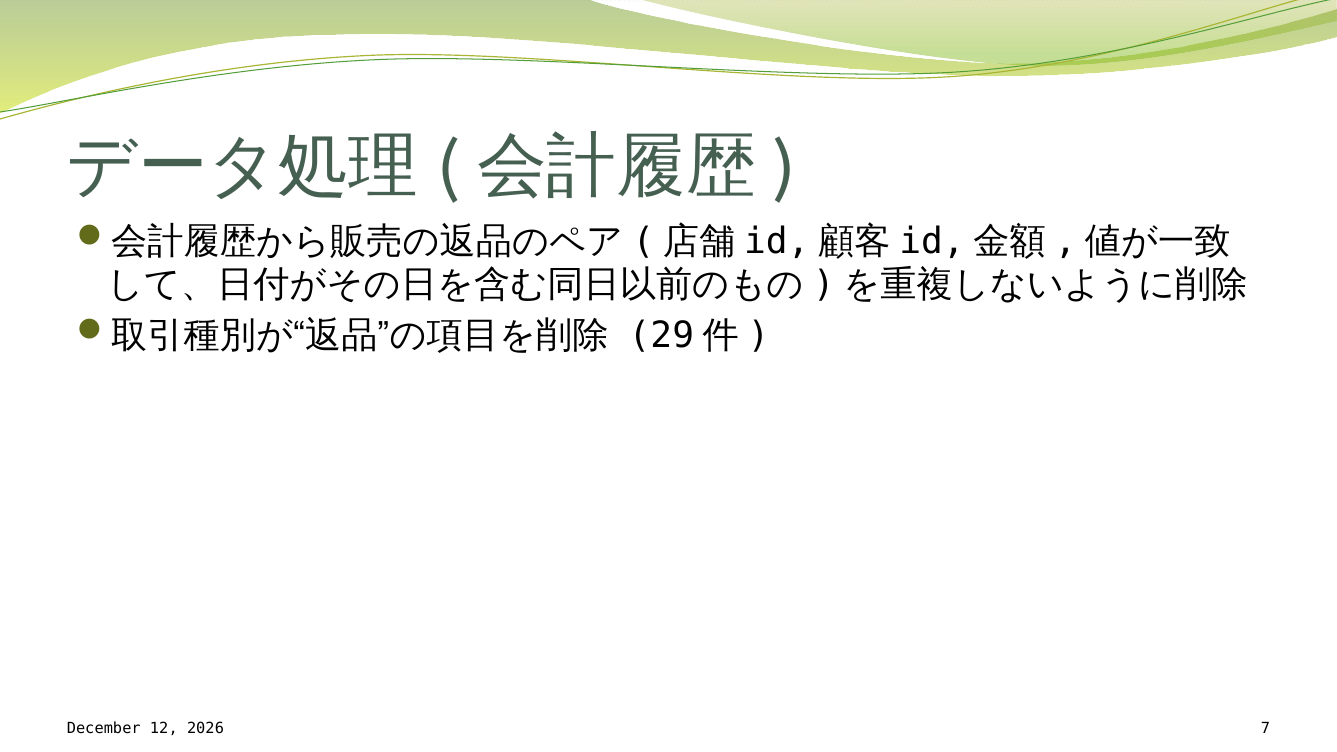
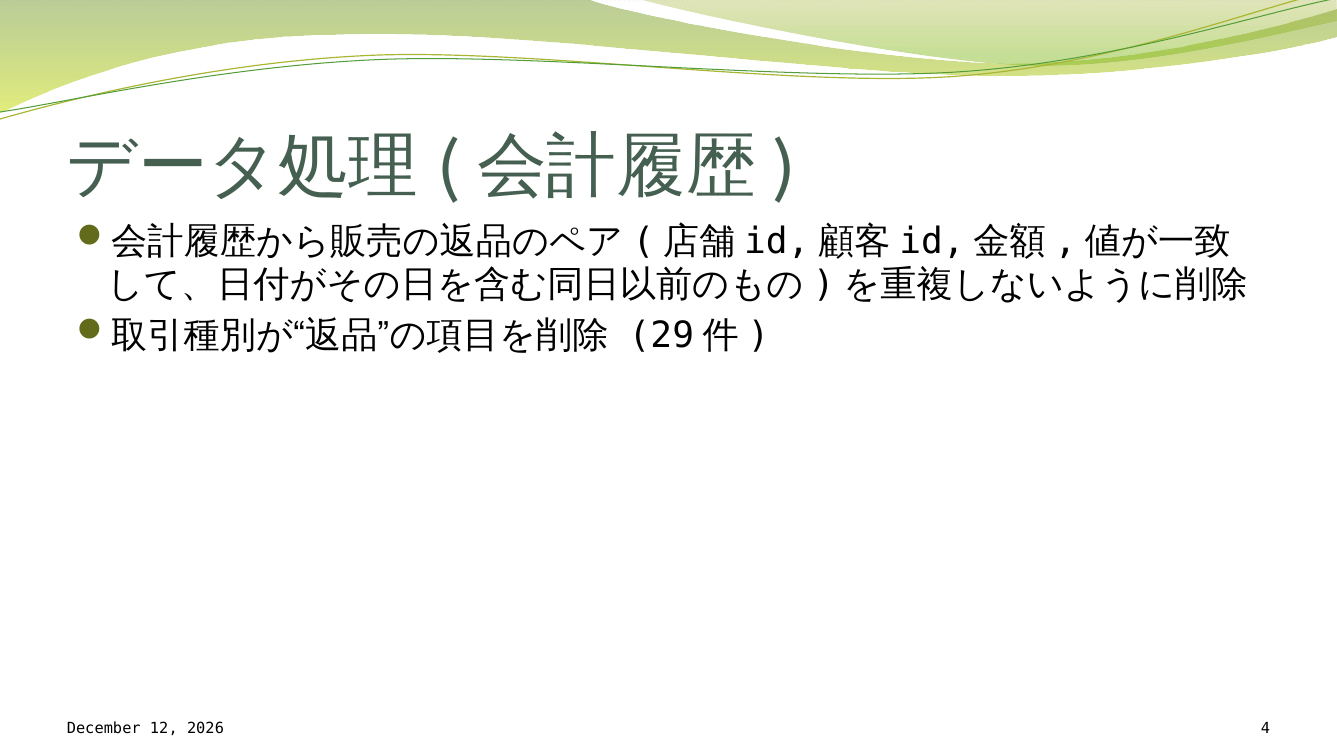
7: 7 -> 4
